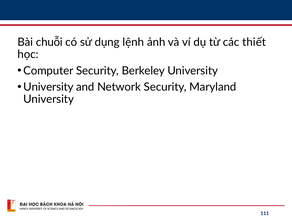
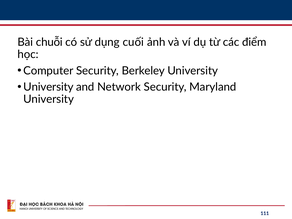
lệnh: lệnh -> cuối
thiết: thiết -> điểm
